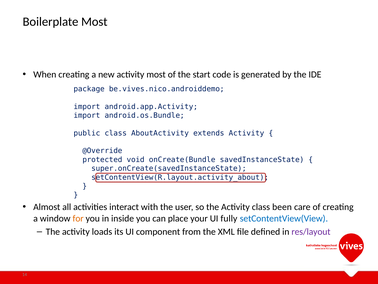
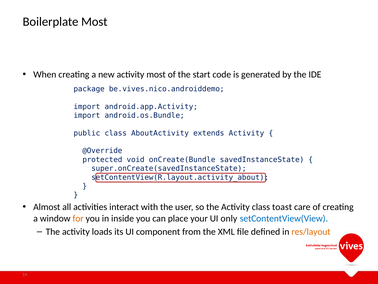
been: been -> toast
fully: fully -> only
res/layout colour: purple -> orange
